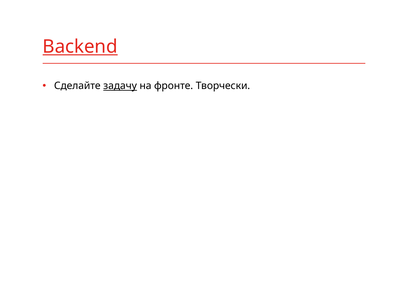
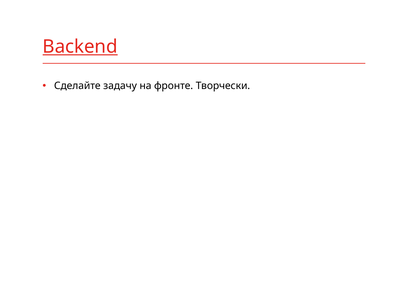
задачу underline: present -> none
